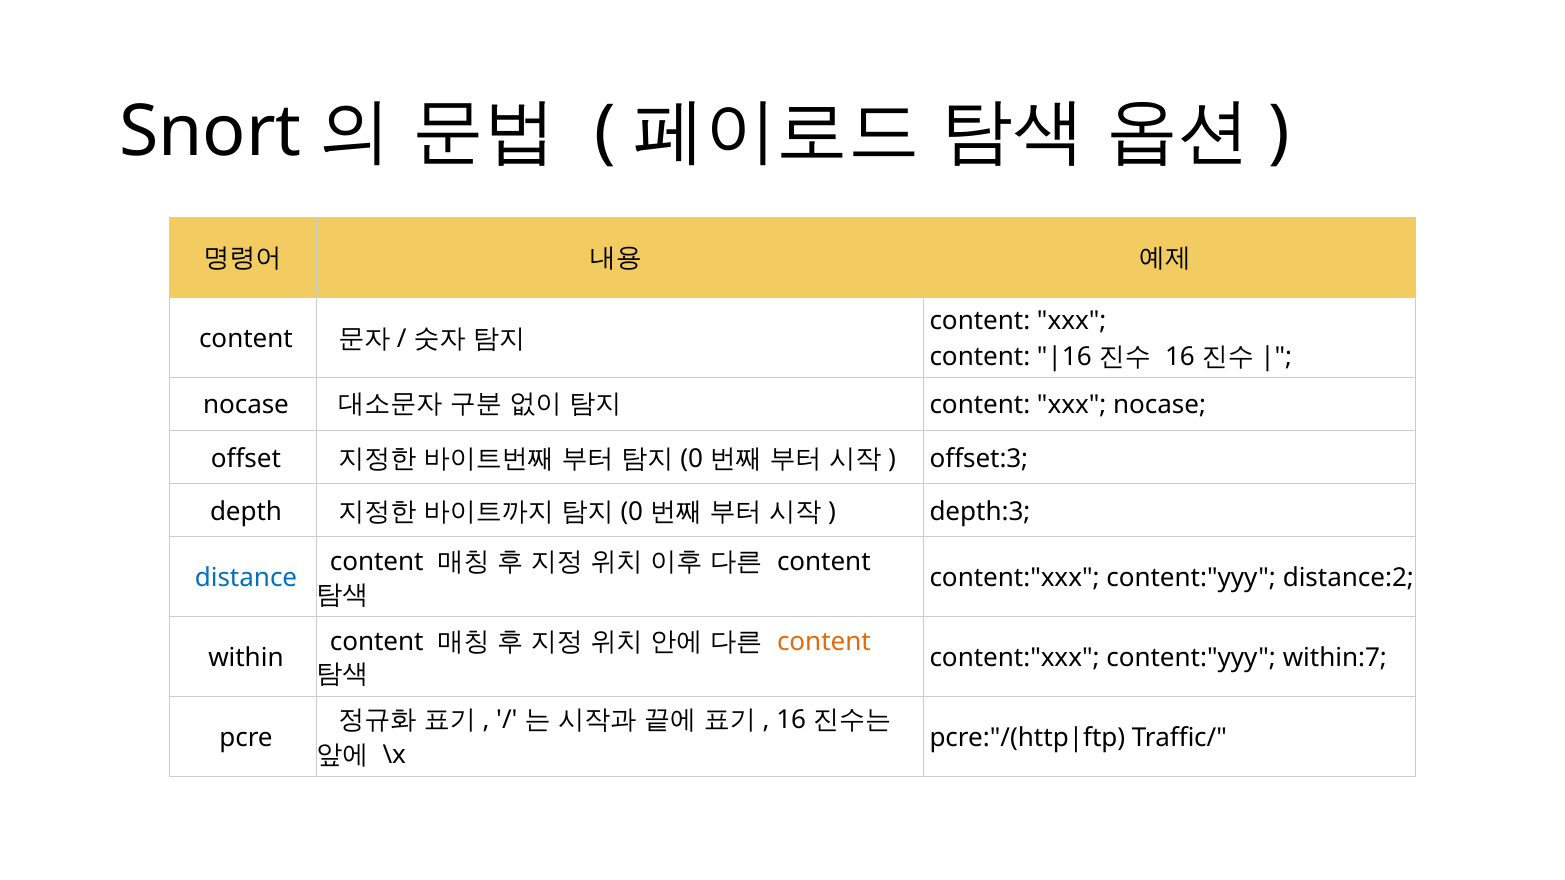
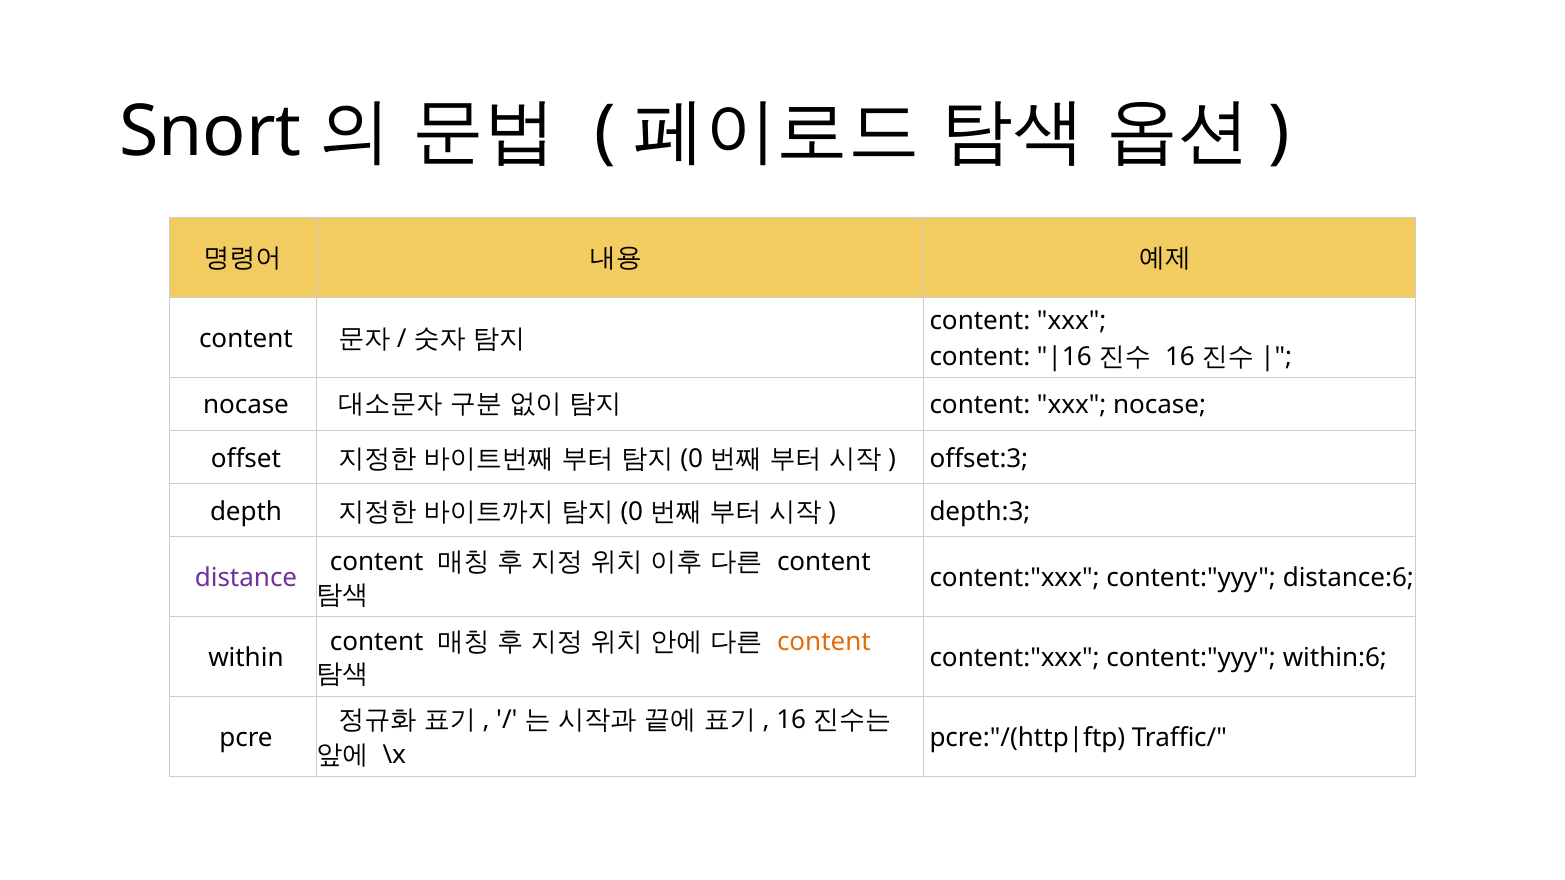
distance colour: blue -> purple
distance:2: distance:2 -> distance:6
within:7: within:7 -> within:6
